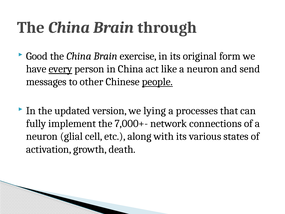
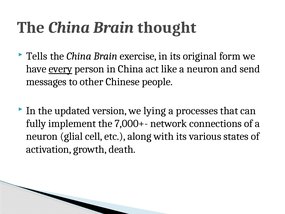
through: through -> thought
Good: Good -> Tells
people underline: present -> none
